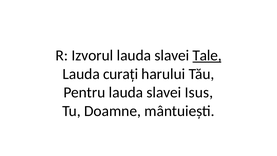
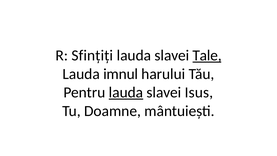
Izvorul: Izvorul -> Sfințiți
curați: curați -> imnul
lauda at (126, 92) underline: none -> present
